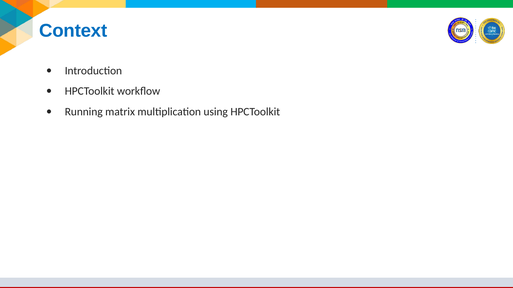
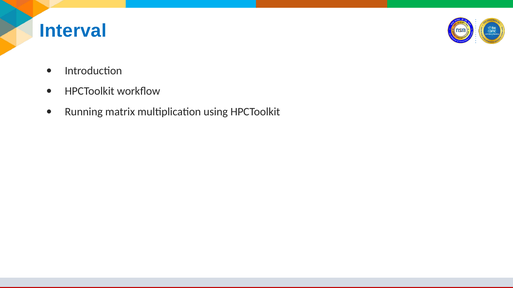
Context: Context -> Interval
